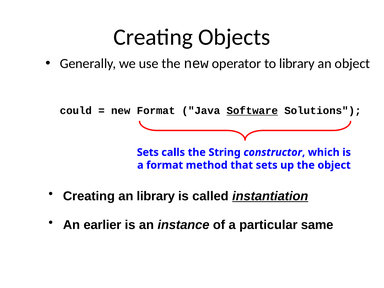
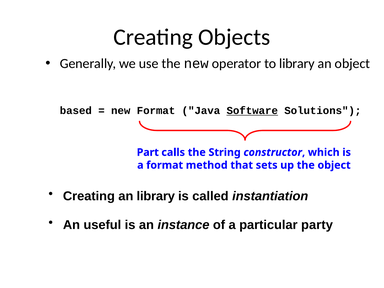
could: could -> based
Sets at (148, 152): Sets -> Part
instantiation underline: present -> none
earlier: earlier -> useful
same: same -> party
